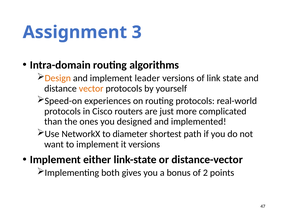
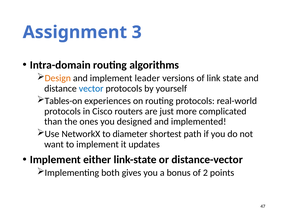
vector colour: orange -> blue
Speed-on: Speed-on -> Tables-on
it versions: versions -> updates
